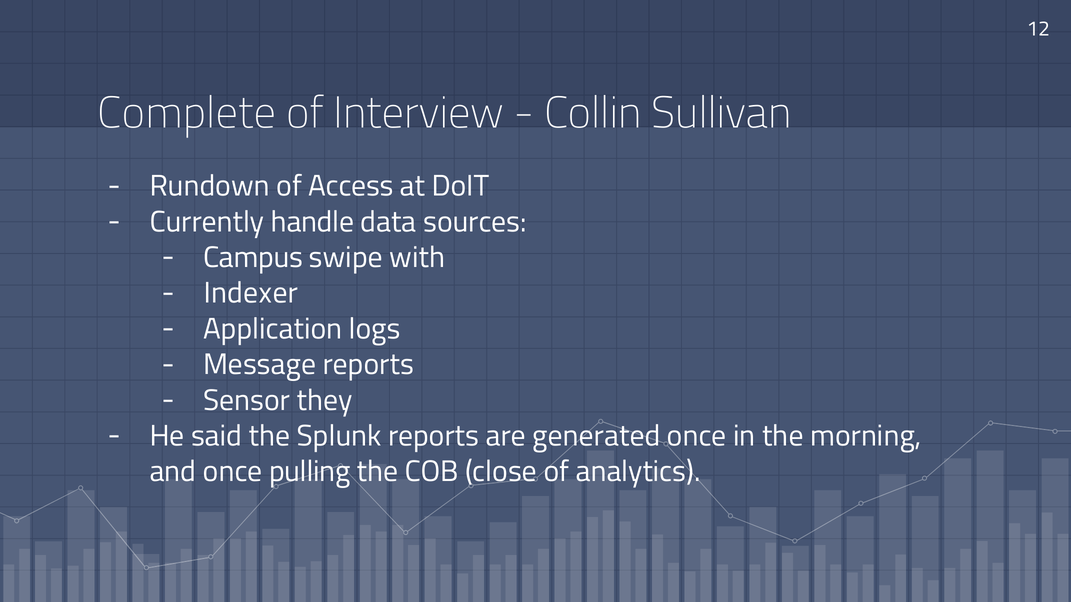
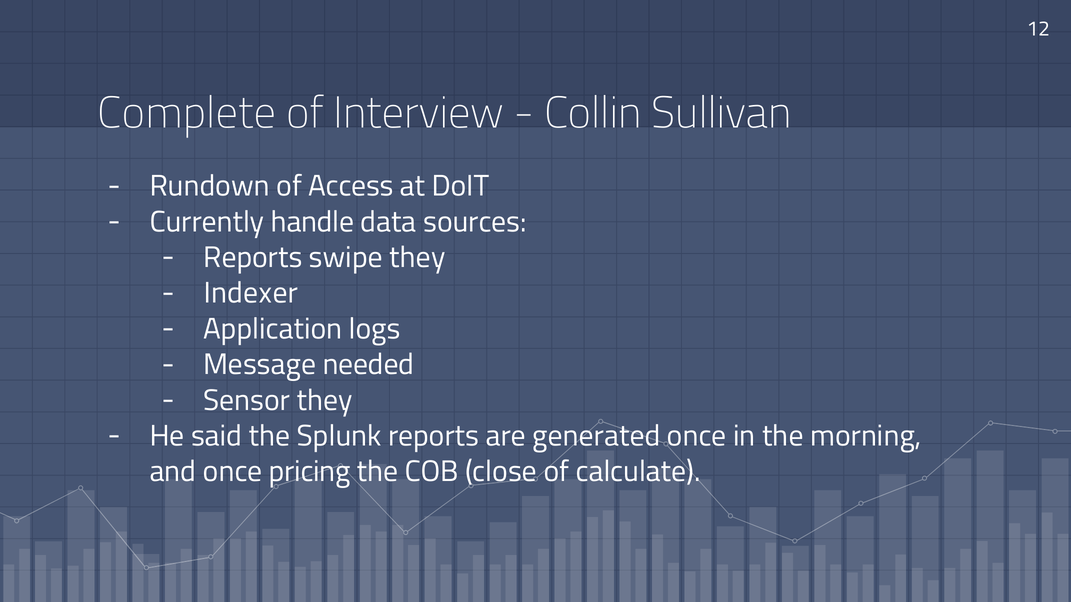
Campus at (253, 258): Campus -> Reports
swipe with: with -> they
Message reports: reports -> needed
pulling: pulling -> pricing
analytics: analytics -> calculate
